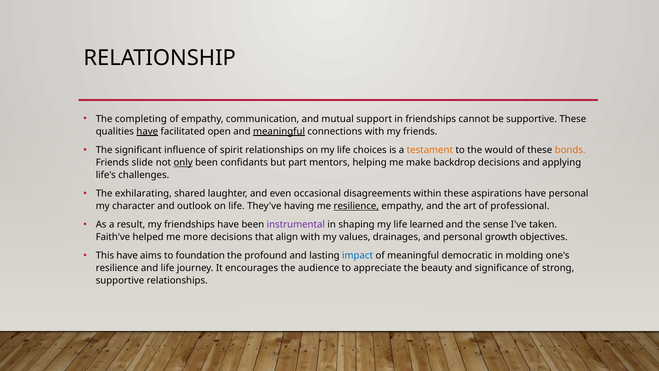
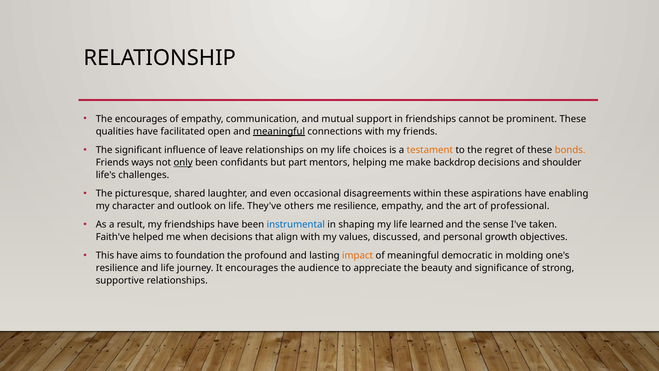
The completing: completing -> encourages
be supportive: supportive -> prominent
have at (147, 131) underline: present -> none
spirit: spirit -> leave
would: would -> regret
slide: slide -> ways
applying: applying -> shoulder
exhilarating: exhilarating -> picturesque
have personal: personal -> enabling
having: having -> others
resilience at (356, 206) underline: present -> none
instrumental colour: purple -> blue
more: more -> when
drainages: drainages -> discussed
impact colour: blue -> orange
